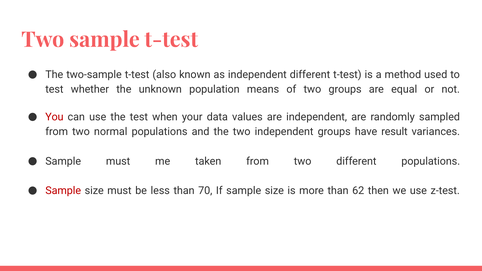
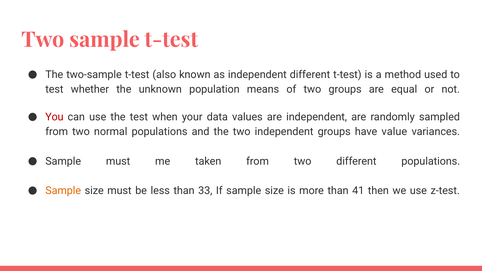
result: result -> value
Sample at (63, 191) colour: red -> orange
70: 70 -> 33
62: 62 -> 41
